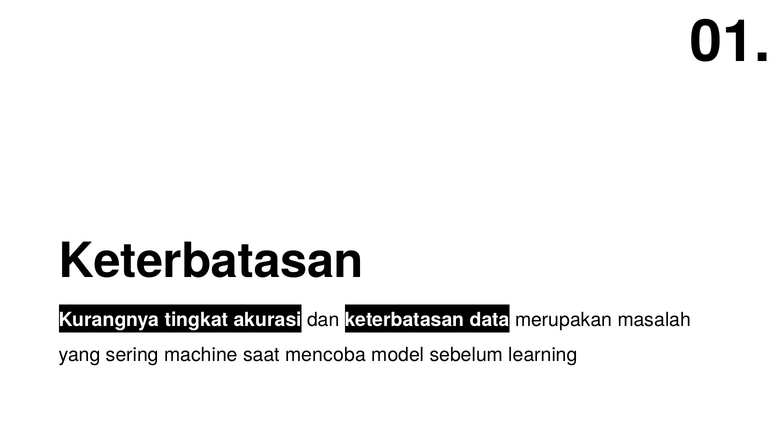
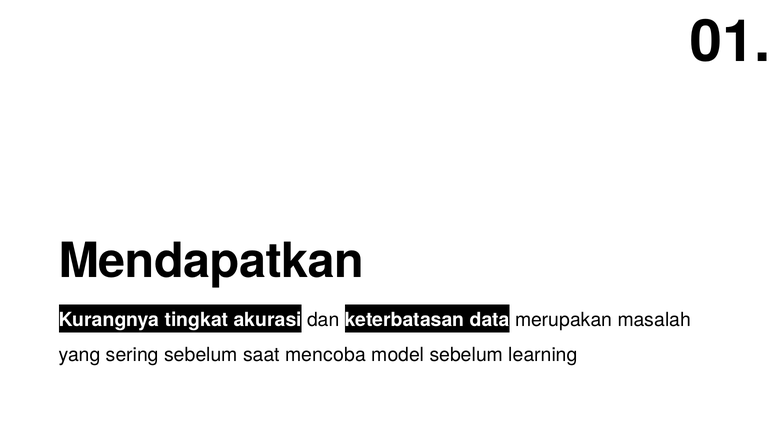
Keterbatasan at (211, 261): Keterbatasan -> Mendapatkan
sering machine: machine -> sebelum
